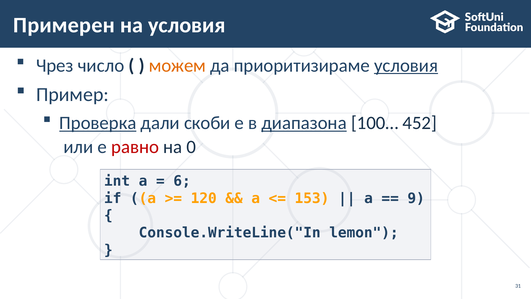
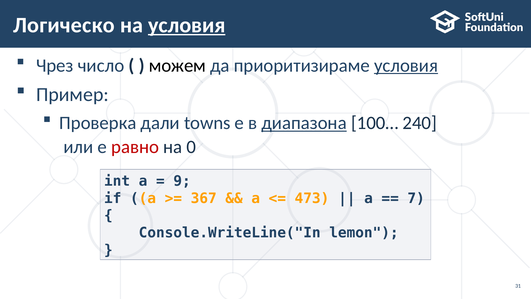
Примерен: Примерен -> Логическо
условия at (187, 25) underline: none -> present
можем colour: orange -> black
Проверка underline: present -> none
скоби: скоби -> towns
452: 452 -> 240
6: 6 -> 9
120: 120 -> 367
153: 153 -> 473
9: 9 -> 7
